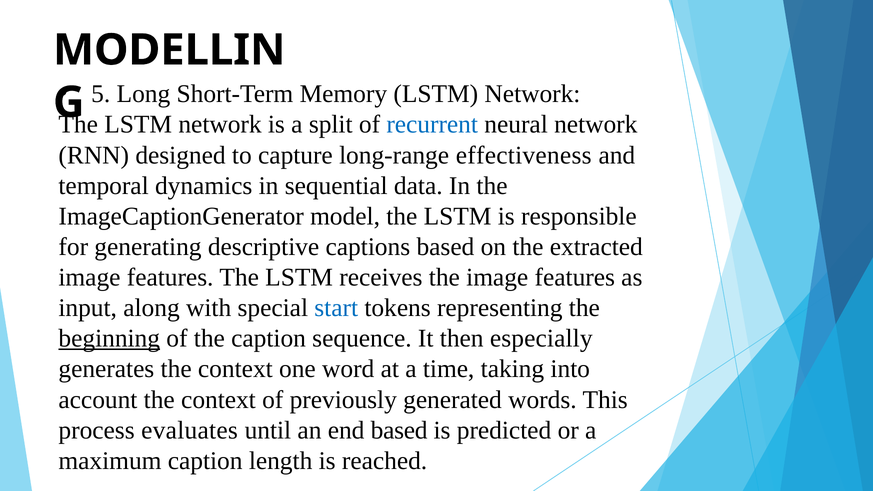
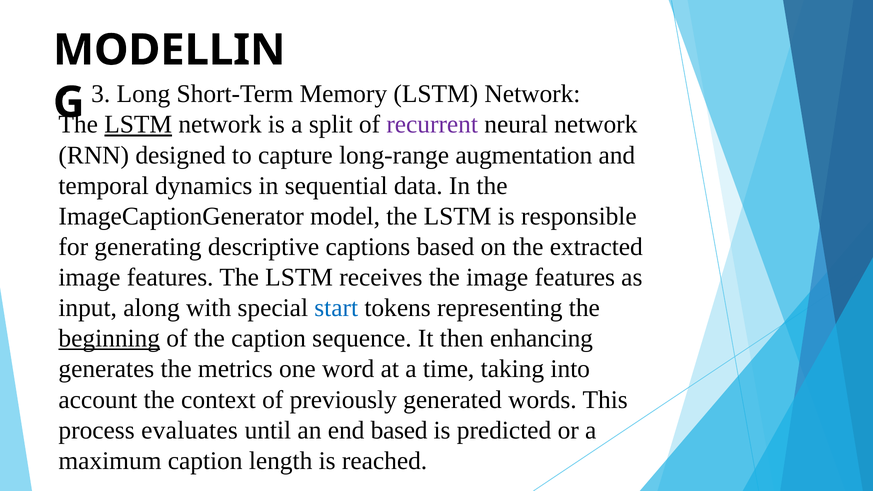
5: 5 -> 3
LSTM at (138, 125) underline: none -> present
recurrent colour: blue -> purple
effectiveness: effectiveness -> augmentation
especially: especially -> enhancing
generates the context: context -> metrics
